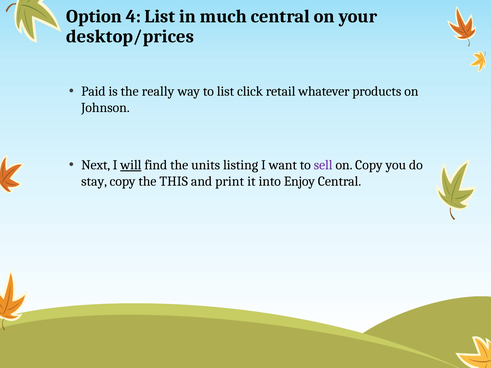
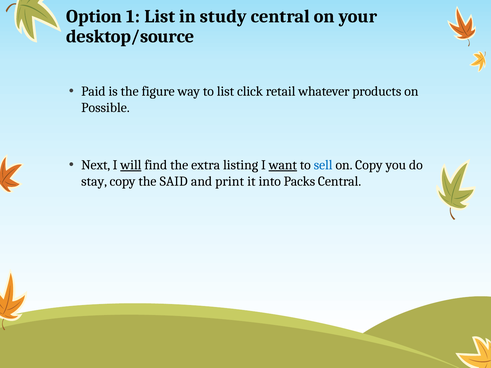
4: 4 -> 1
much: much -> study
desktop/prices: desktop/prices -> desktop/source
really: really -> figure
Johnson: Johnson -> Possible
units: units -> extra
want underline: none -> present
sell colour: purple -> blue
THIS: THIS -> SAID
Enjoy: Enjoy -> Packs
